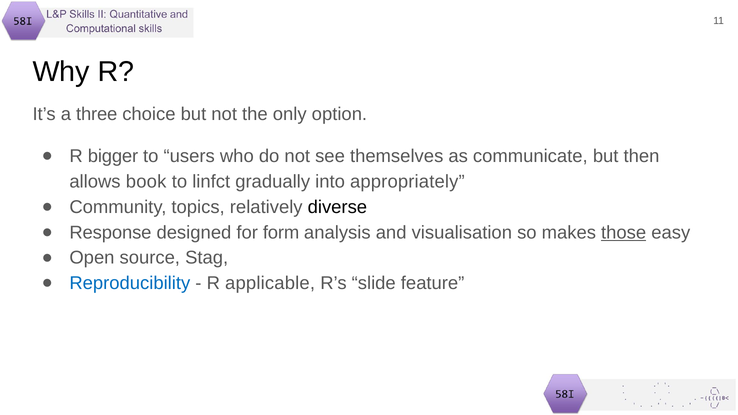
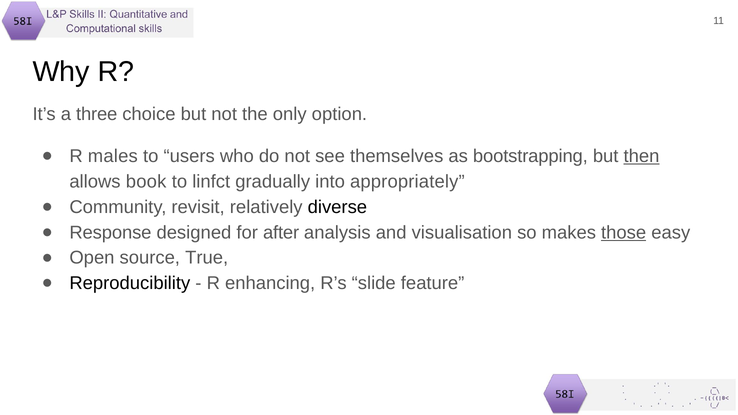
bigger: bigger -> males
communicate: communicate -> bootstrapping
then underline: none -> present
topics: topics -> revisit
form: form -> after
Stag: Stag -> True
Reproducibility colour: blue -> black
applicable: applicable -> enhancing
